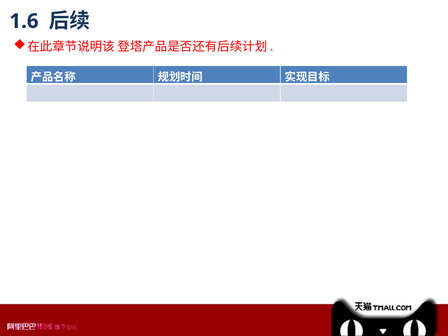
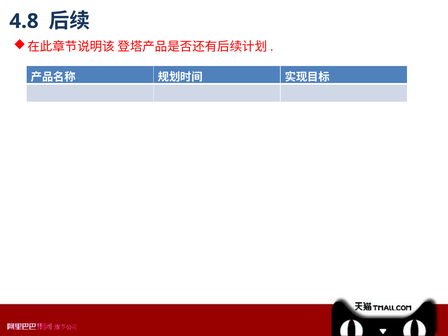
1.6: 1.6 -> 4.8
